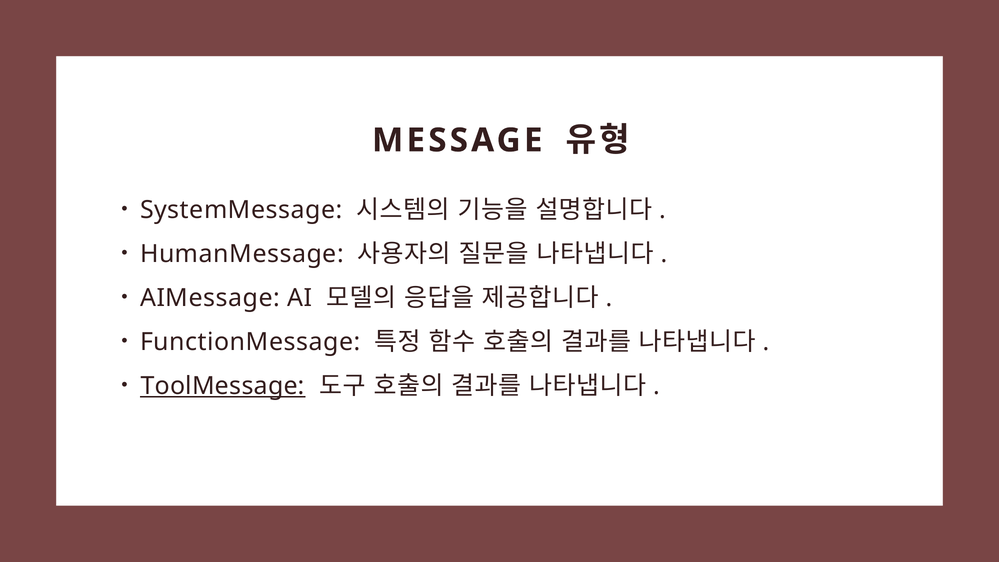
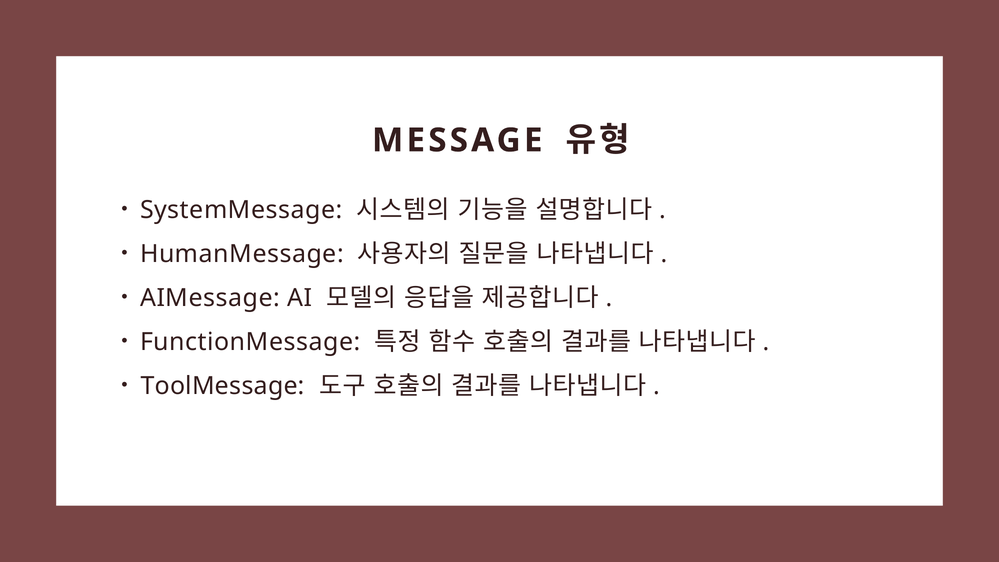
ToolMessage underline: present -> none
